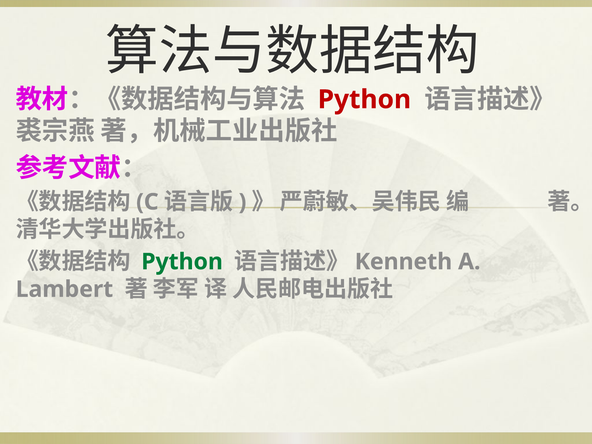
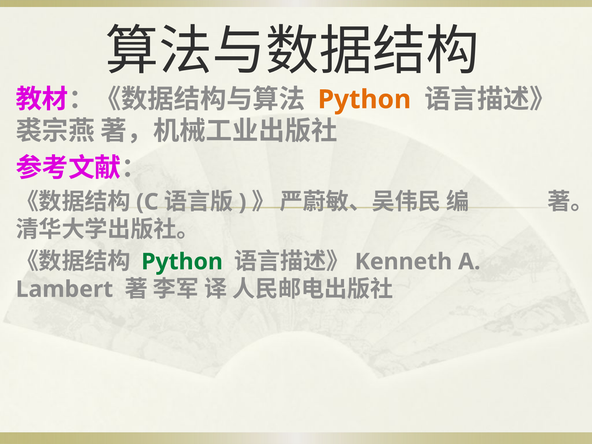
Python at (364, 100) colour: red -> orange
